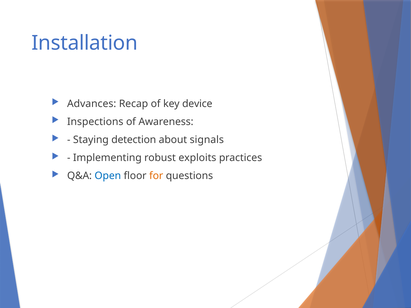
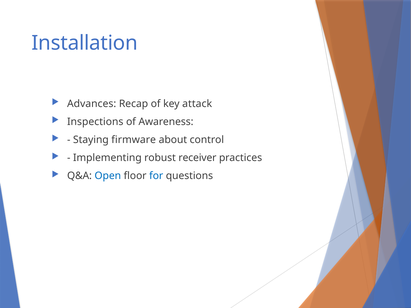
device: device -> attack
detection: detection -> firmware
signals: signals -> control
exploits: exploits -> receiver
for colour: orange -> blue
